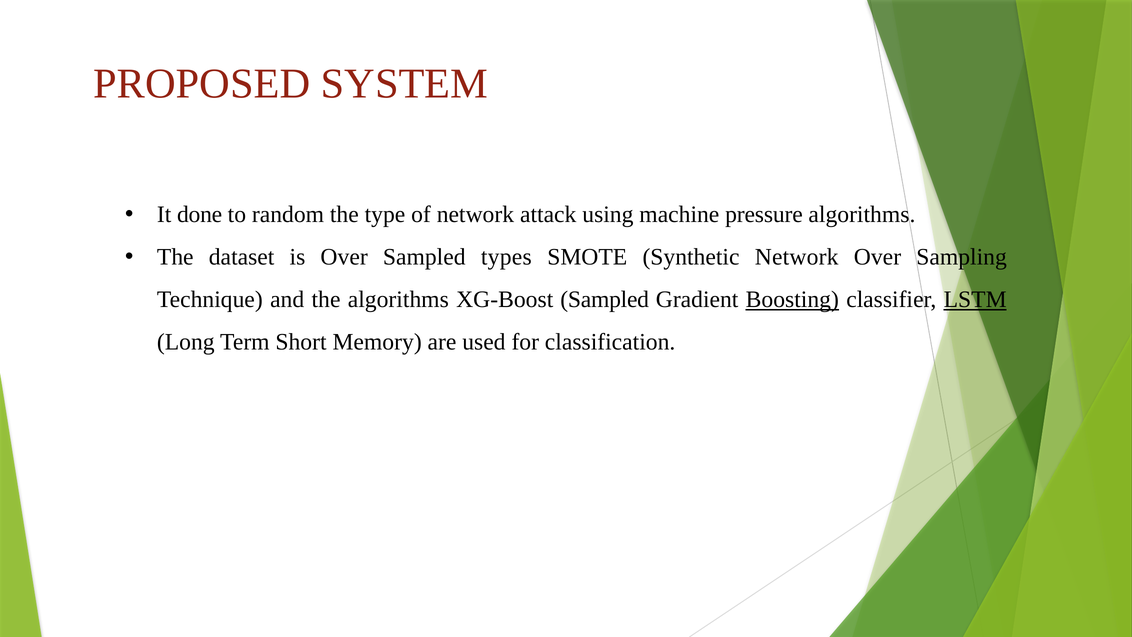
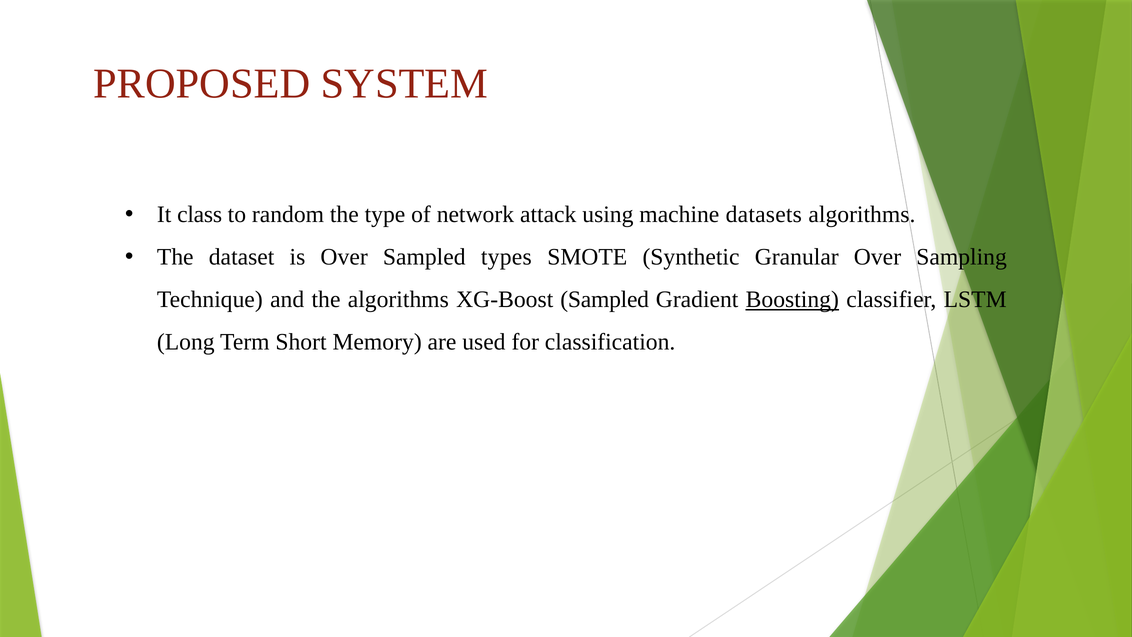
done: done -> class
pressure: pressure -> datasets
Synthetic Network: Network -> Granular
LSTM underline: present -> none
